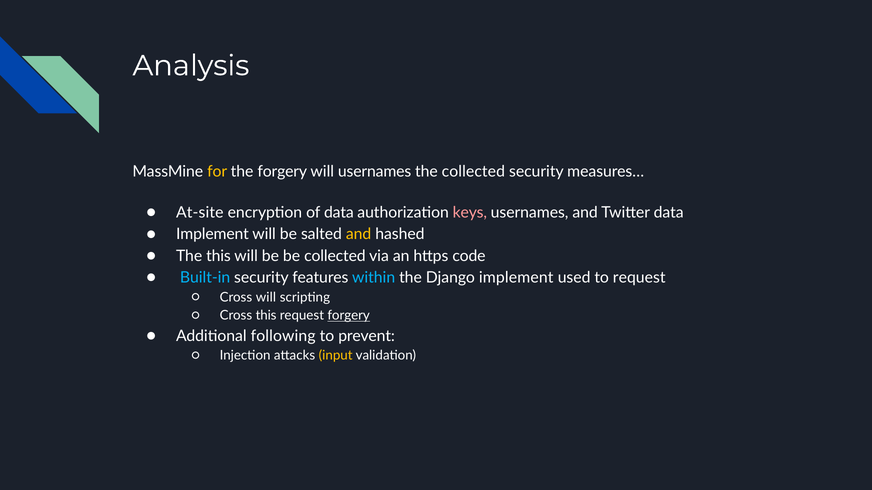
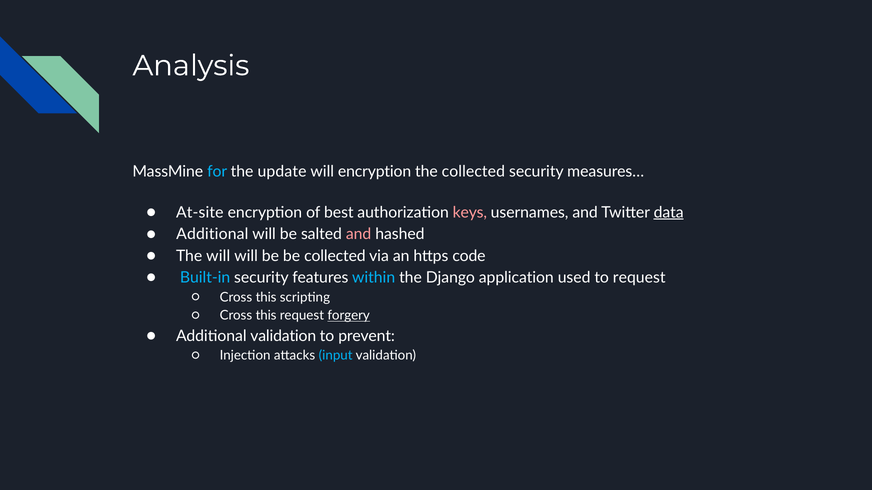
for colour: yellow -> light blue
the forgery: forgery -> update
will usernames: usernames -> encryption
of data: data -> best
data at (669, 213) underline: none -> present
Implement at (212, 234): Implement -> Additional
and at (359, 234) colour: yellow -> pink
The this: this -> will
Django implement: implement -> application
will at (266, 298): will -> this
Additional following: following -> validation
input colour: yellow -> light blue
